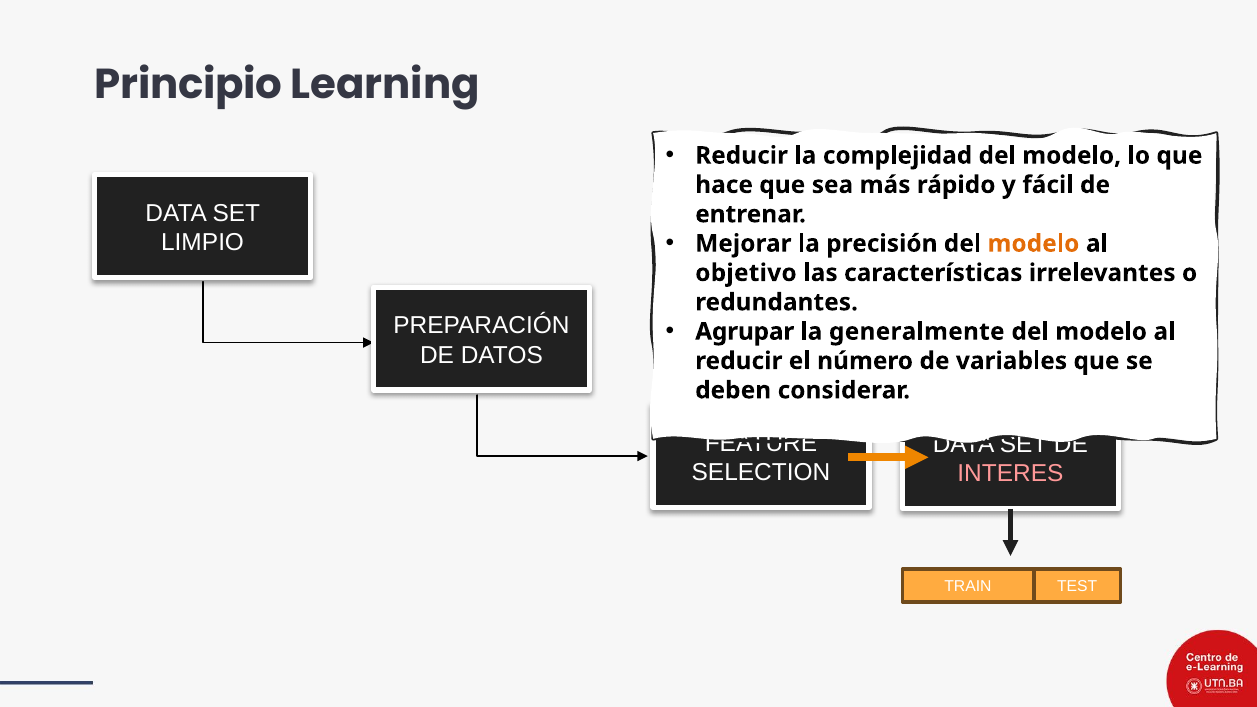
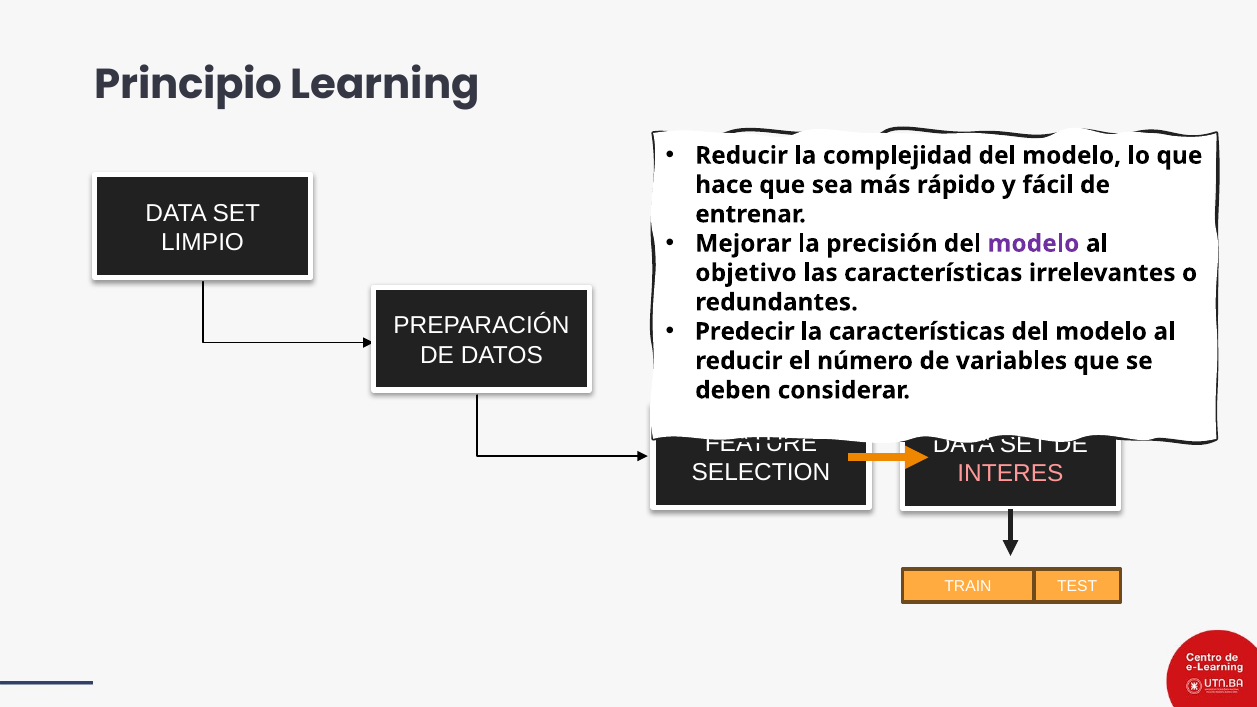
modelo at (1033, 244) colour: orange -> purple
Agrupar: Agrupar -> Predecir
la generalmente: generalmente -> características
